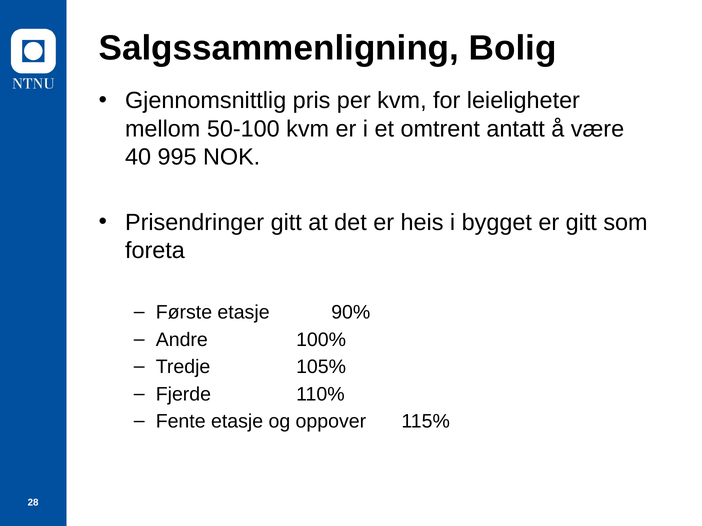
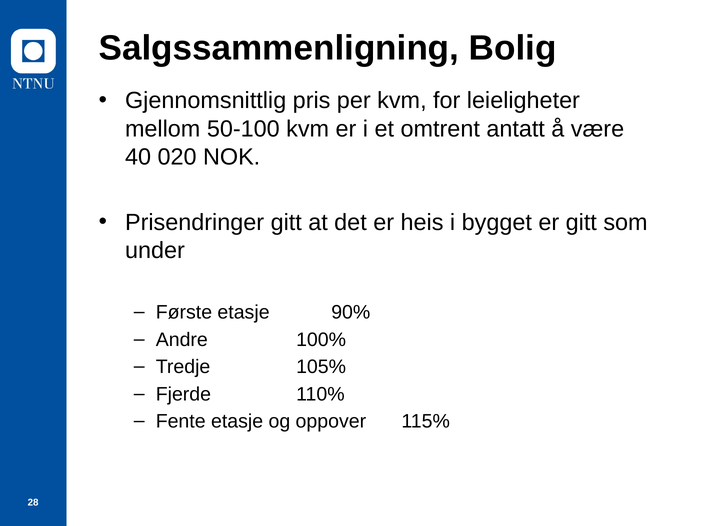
995: 995 -> 020
foreta: foreta -> under
